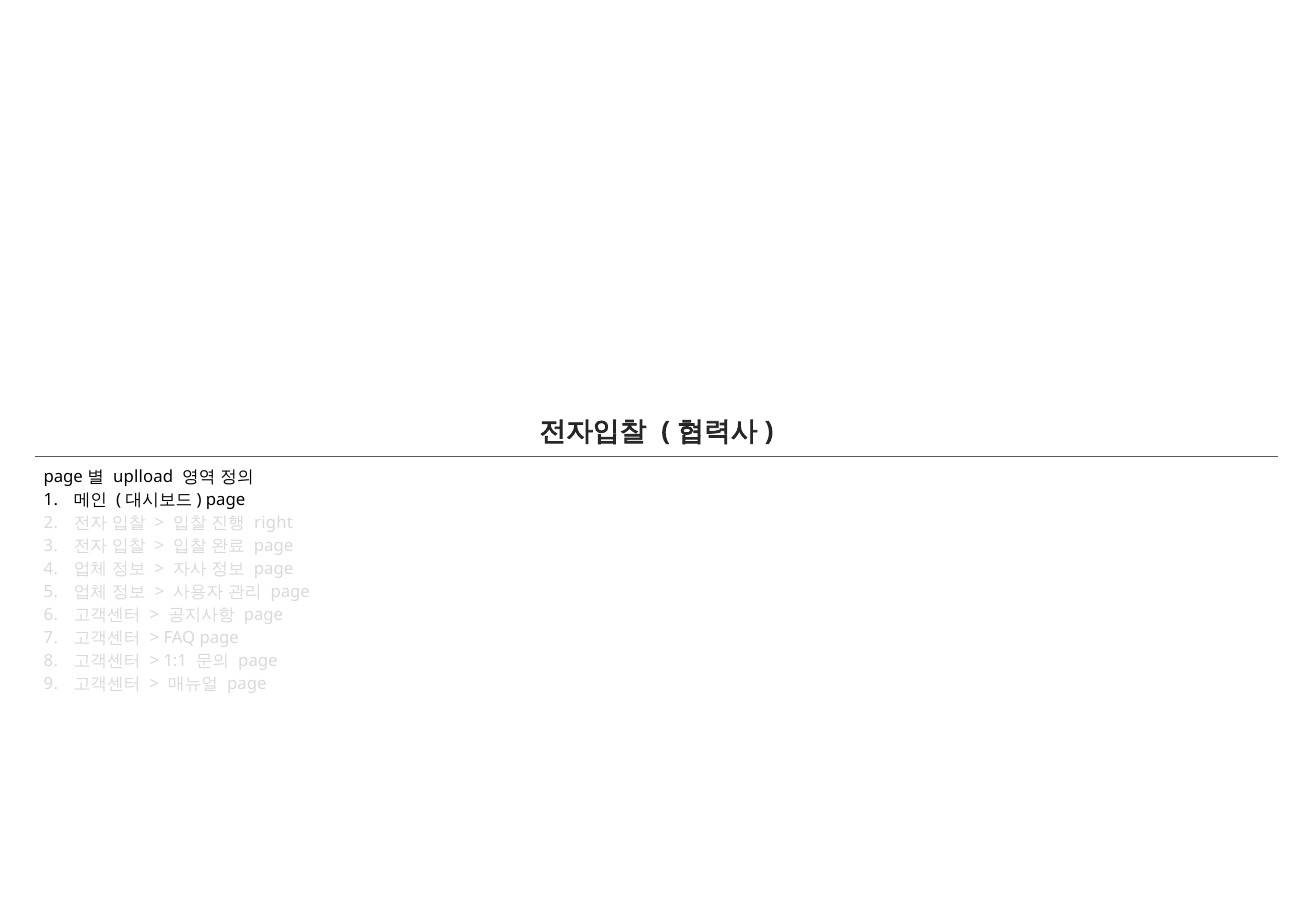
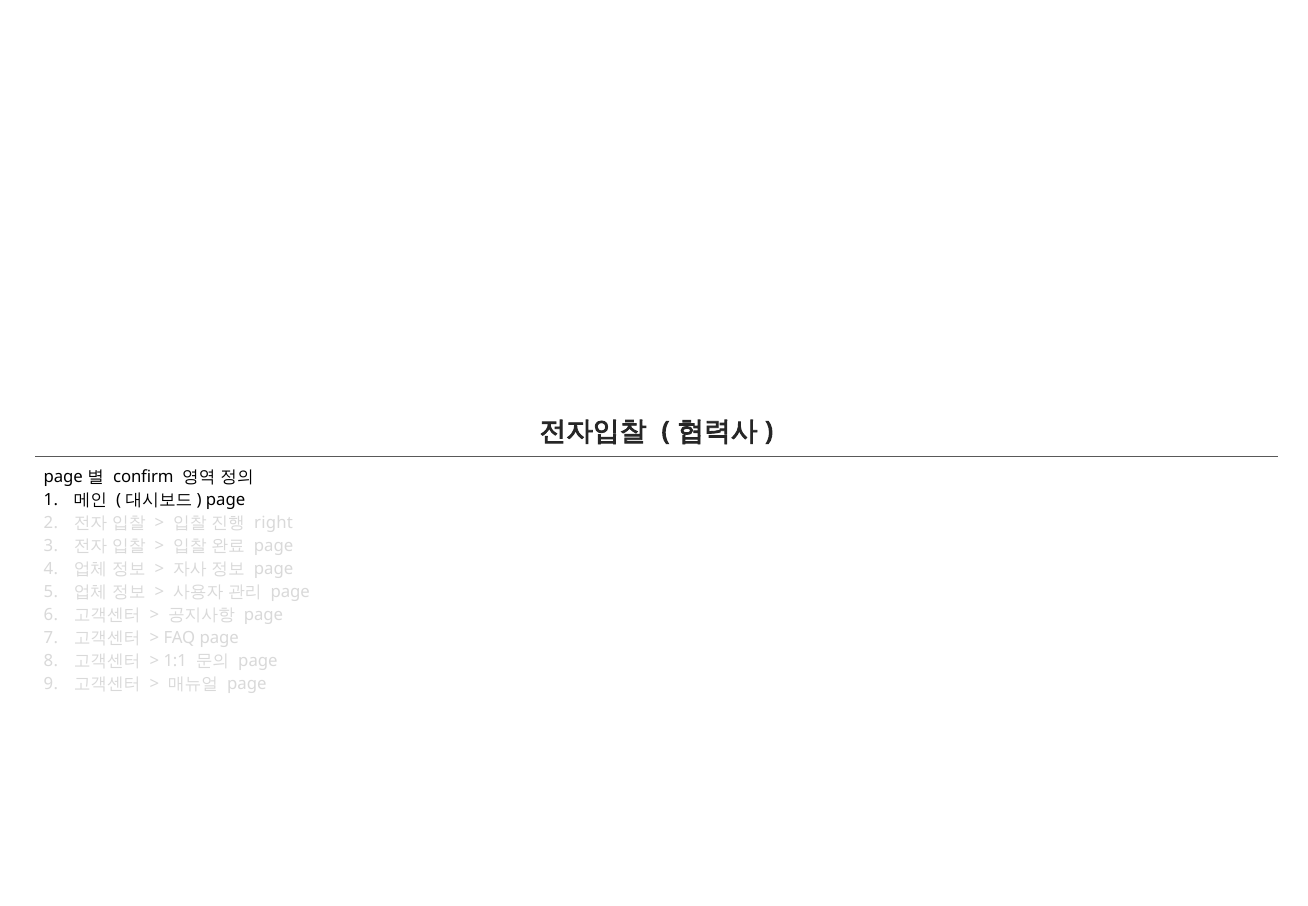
uplload: uplload -> confirm
